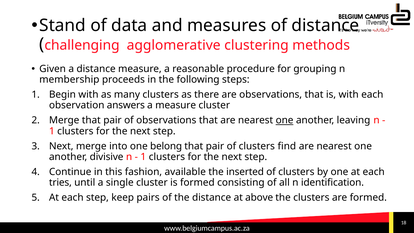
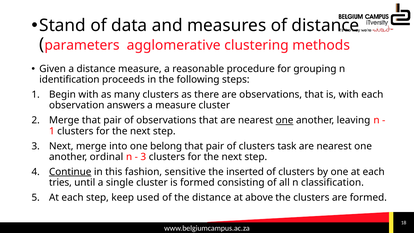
challenging: challenging -> parameters
membership: membership -> identification
find: find -> task
divisive: divisive -> ordinal
1 at (143, 157): 1 -> 3
Continue underline: none -> present
available: available -> sensitive
identification: identification -> classification
pairs: pairs -> used
